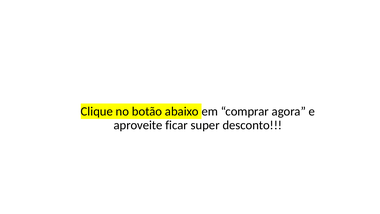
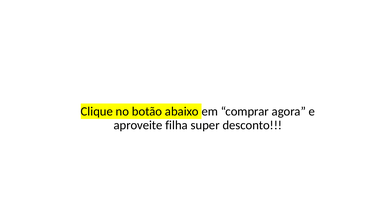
ficar: ficar -> filha
